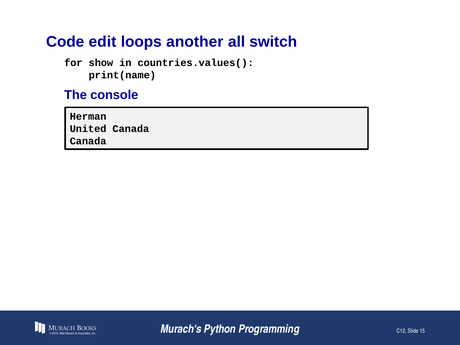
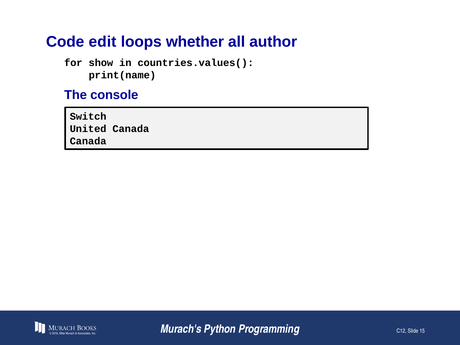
another: another -> whether
switch: switch -> author
Herman: Herman -> Switch
